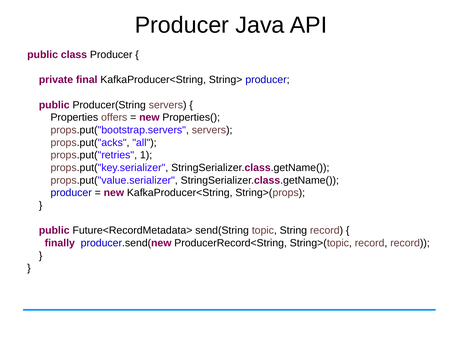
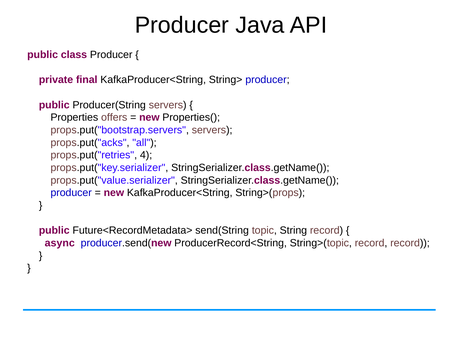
1: 1 -> 4
finally: finally -> async
